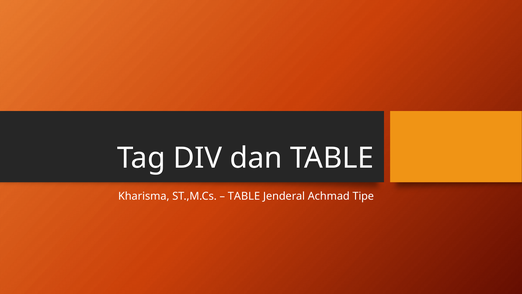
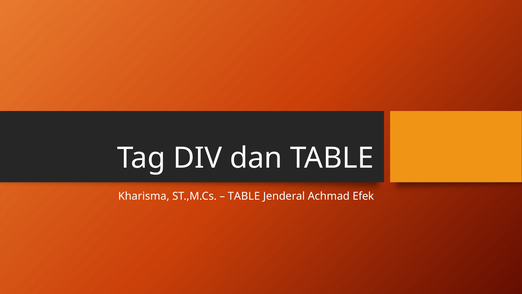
Tipe: Tipe -> Efek
